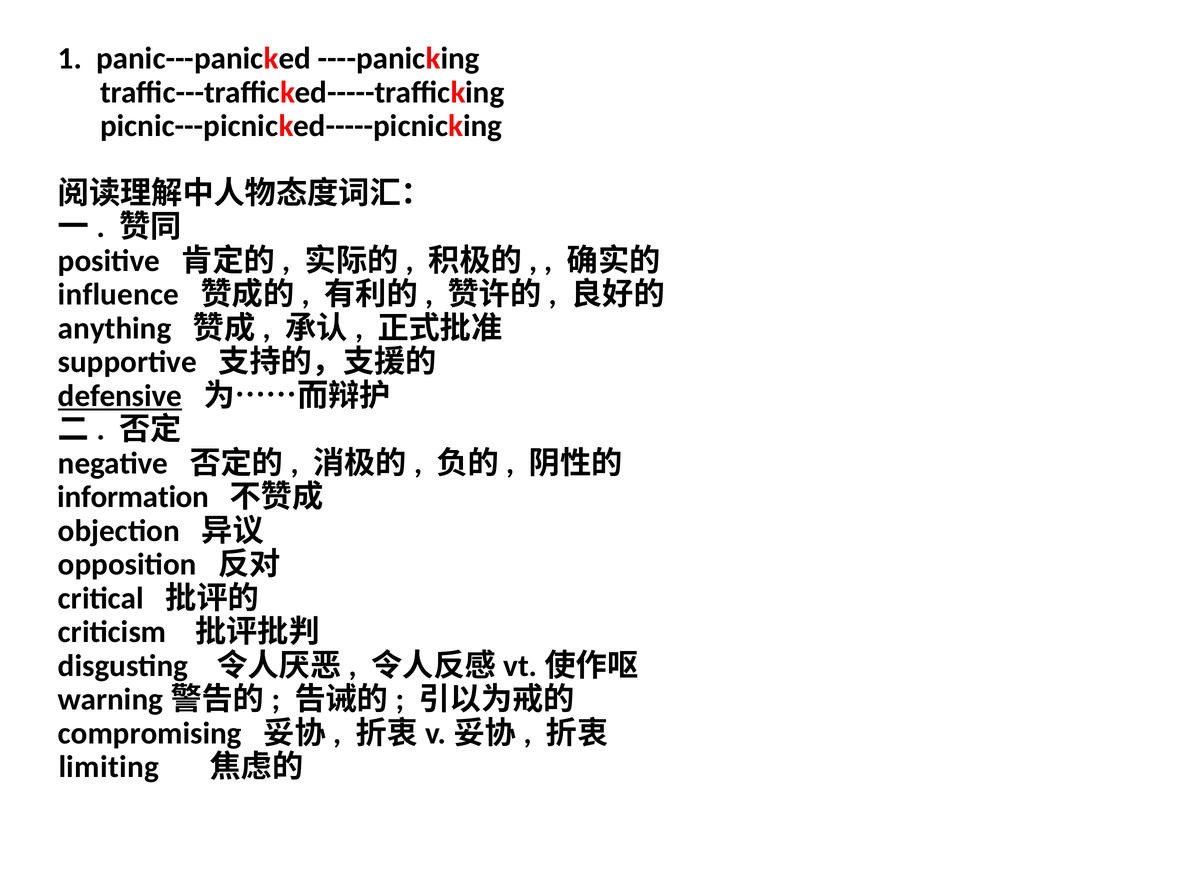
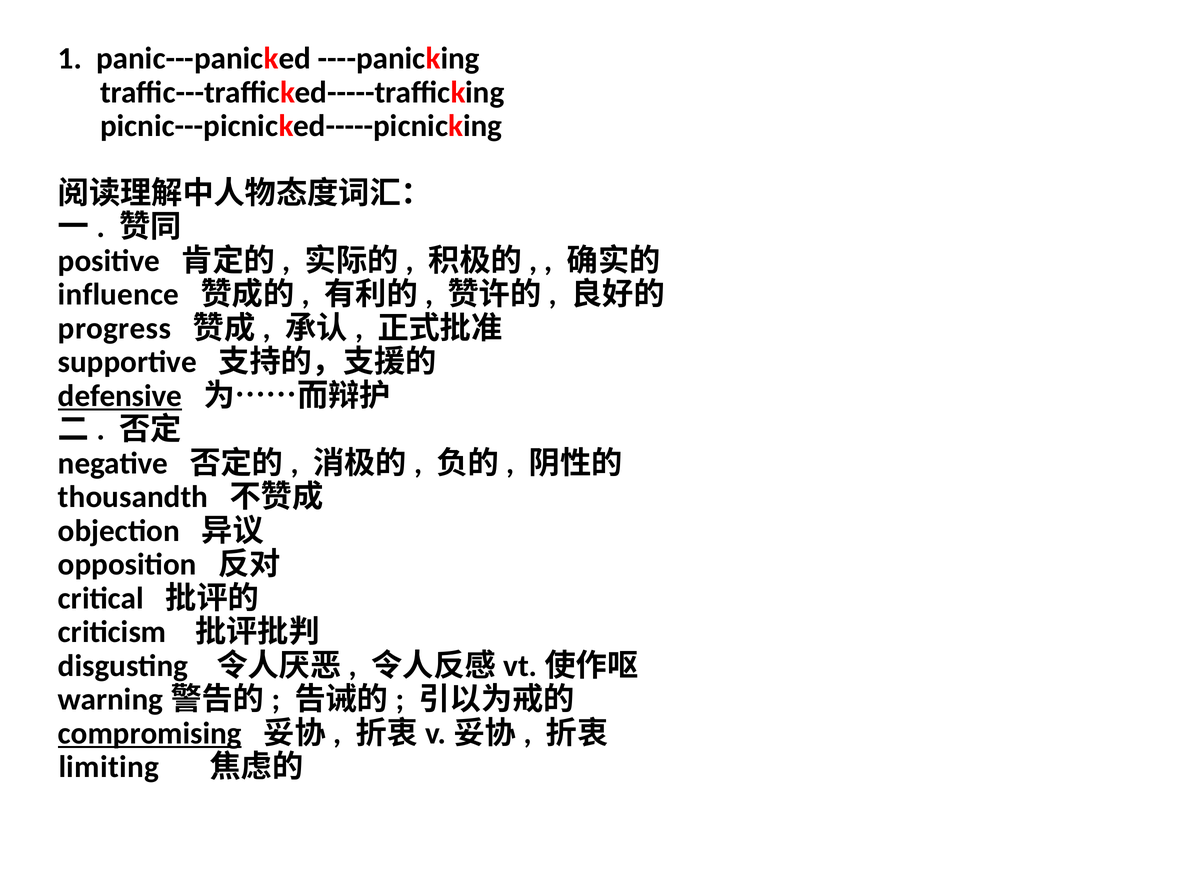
anything: anything -> progress
information: information -> thousandth
compromising underline: none -> present
